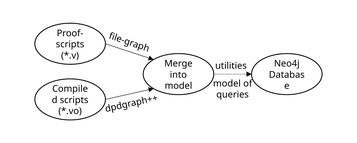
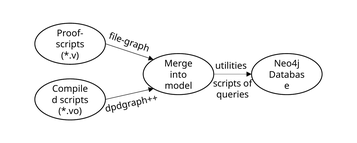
model at (227, 83): model -> scripts
